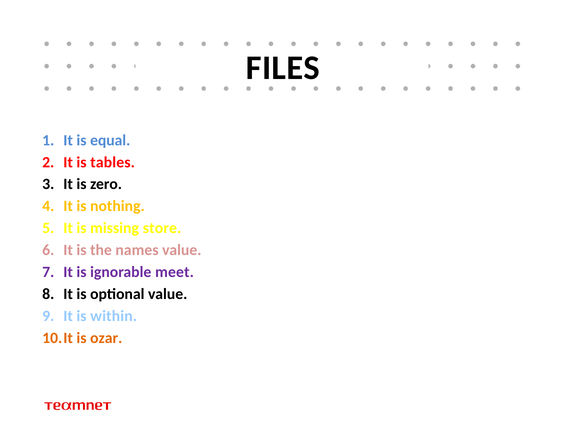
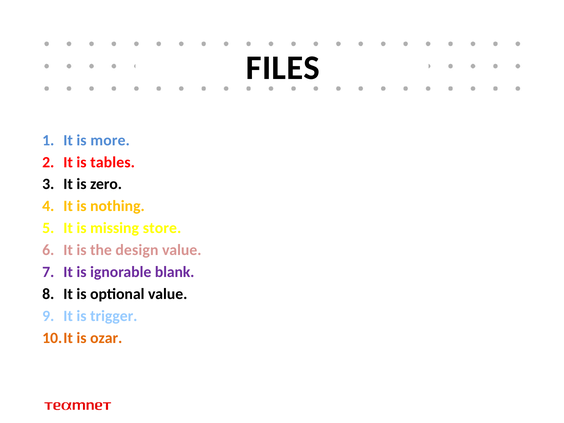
equal: equal -> more
names: names -> design
meet: meet -> blank
within: within -> trigger
